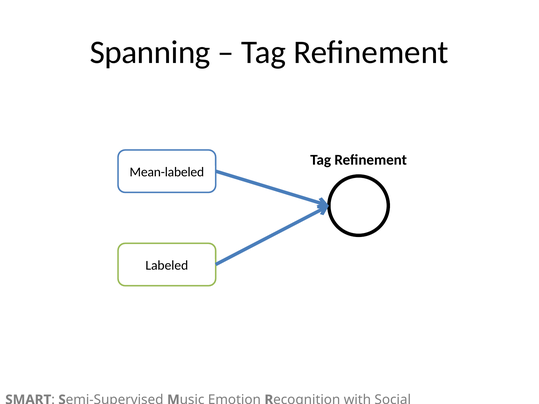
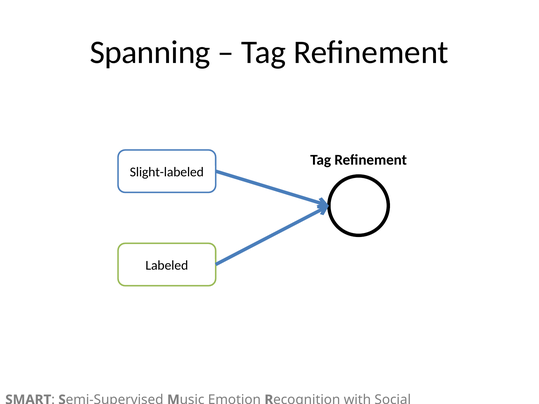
Mean-labeled: Mean-labeled -> Slight-labeled
